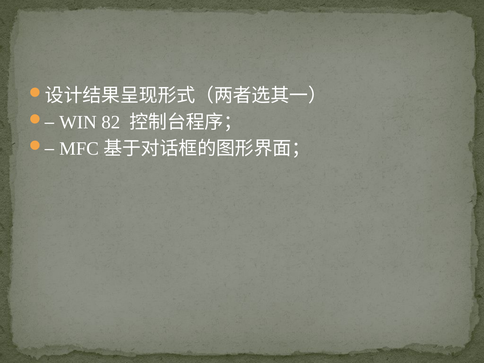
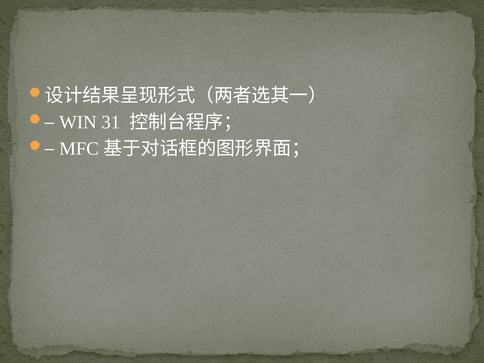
82: 82 -> 31
